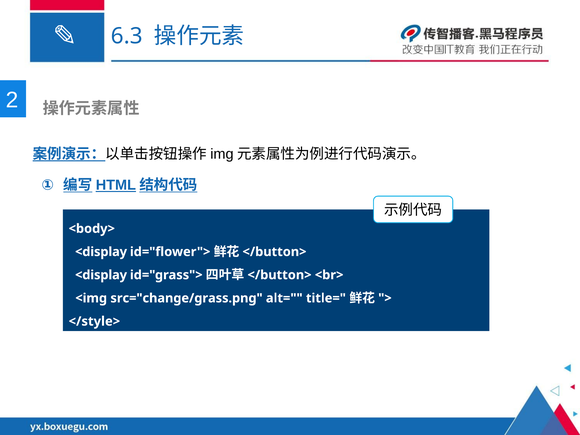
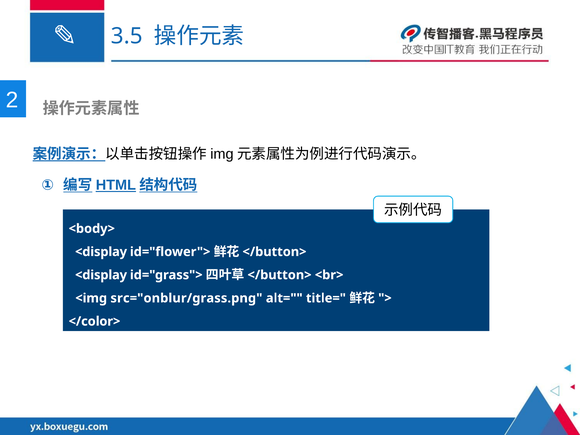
6.3: 6.3 -> 3.5
src="change/grass.png: src="change/grass.png -> src="onblur/grass.png
</style>: </style> -> </color>
